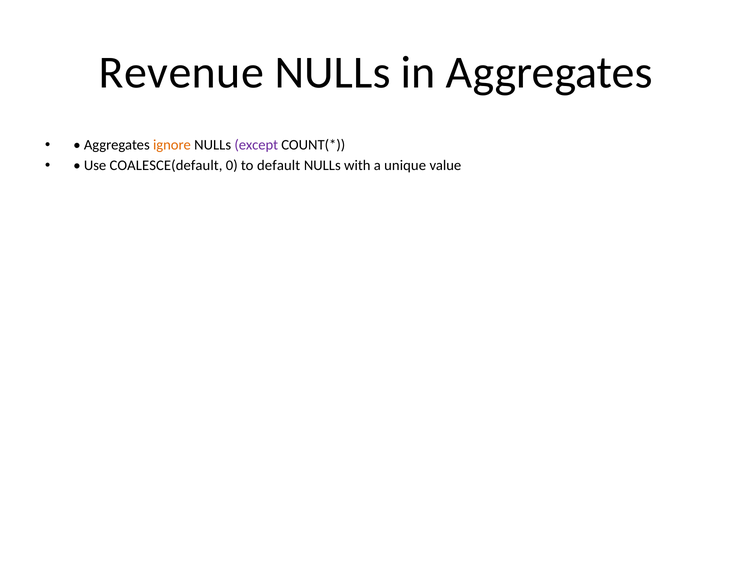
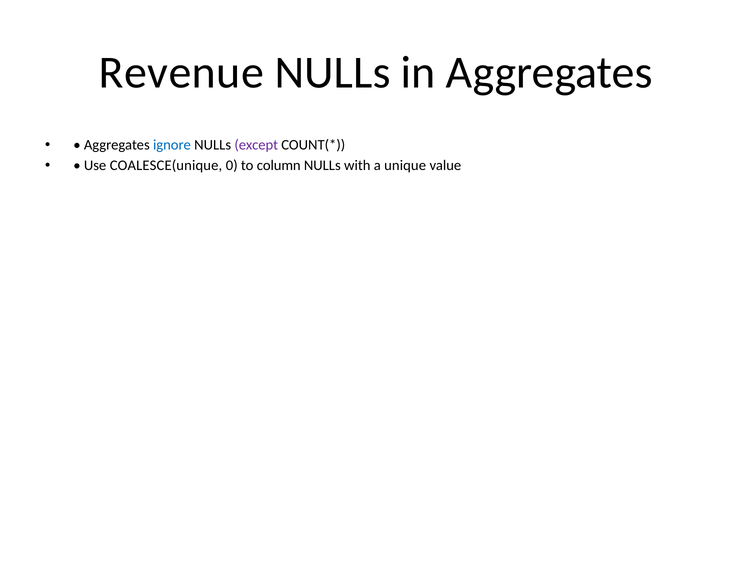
ignore colour: orange -> blue
COALESCE(default: COALESCE(default -> COALESCE(unique
default: default -> column
